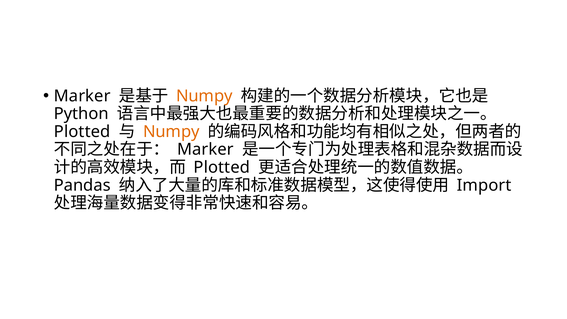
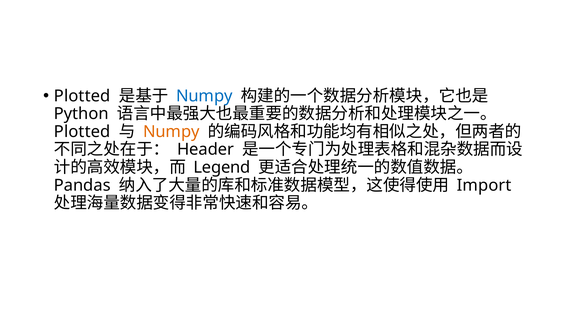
Marker at (82, 96): Marker -> Plotted
Numpy at (204, 96) colour: orange -> blue
Marker at (205, 149): Marker -> Header
Plotted at (222, 167): Plotted -> Legend
